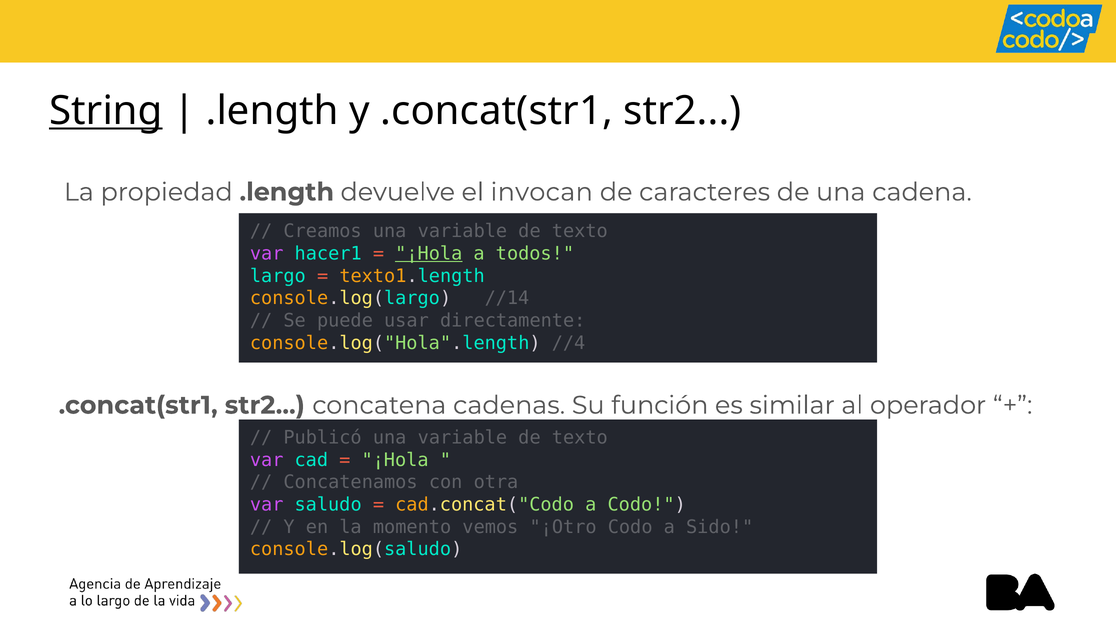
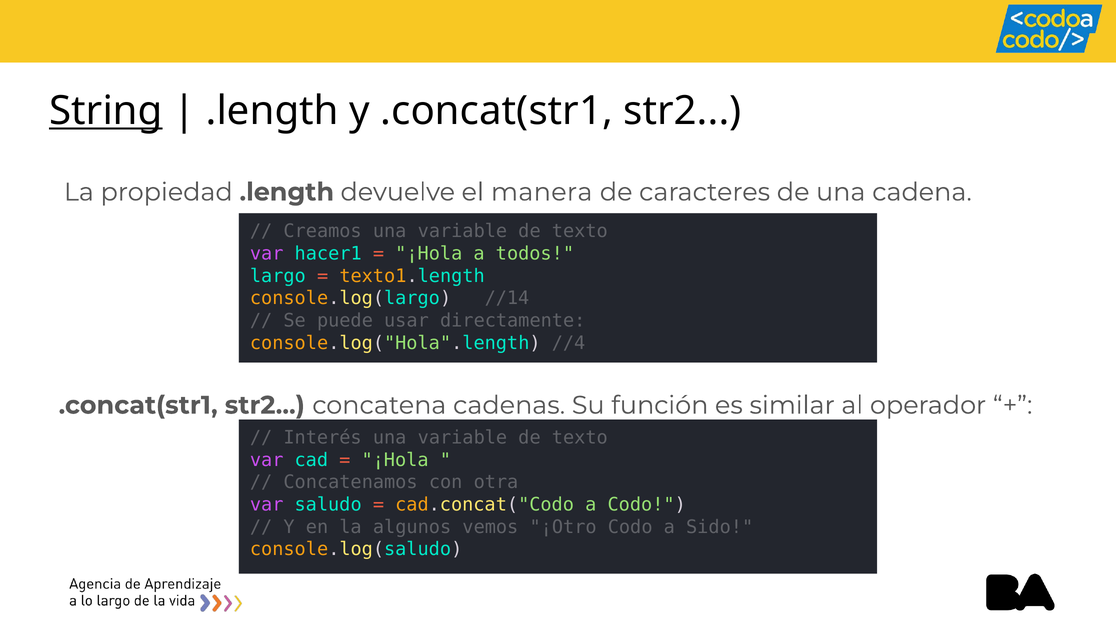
invocan: invocan -> manera
¡Hola at (429, 253) underline: present -> none
Publicó: Publicó -> Interés
momento: momento -> algunos
